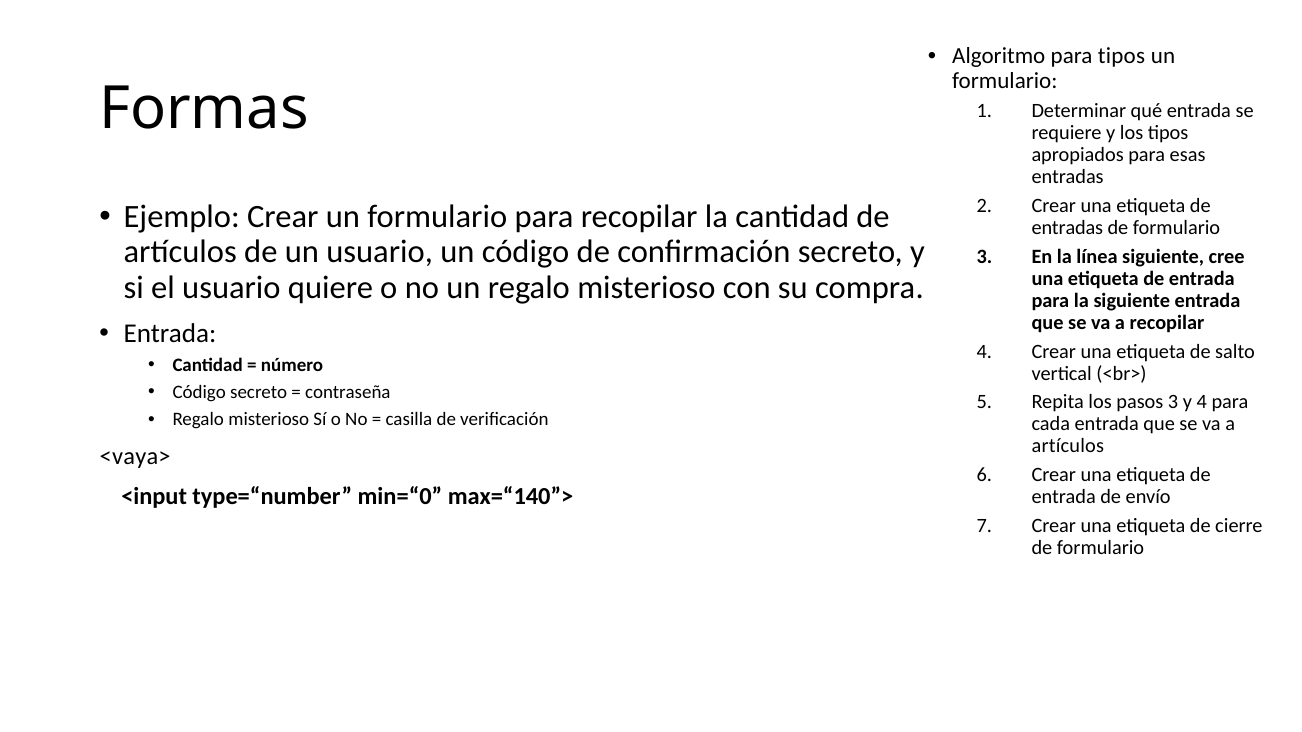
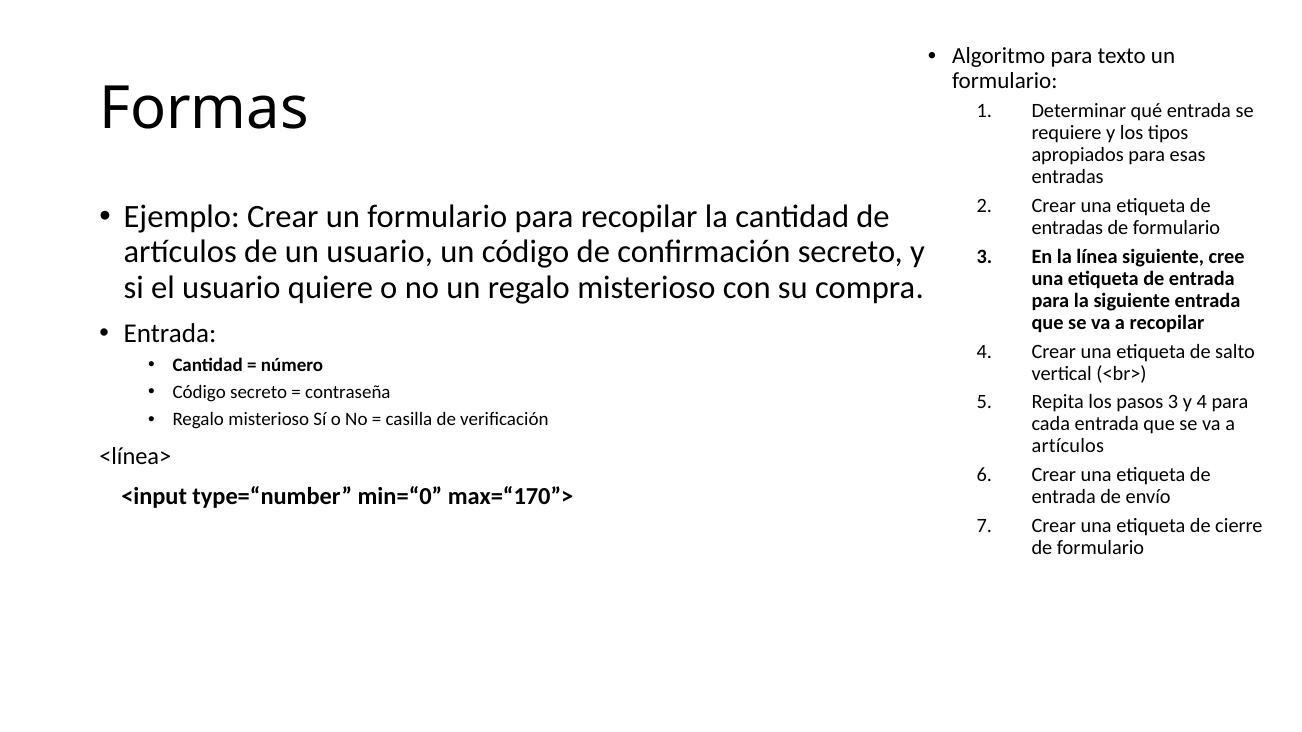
para tipos: tipos -> texto
<vaya>: <vaya> -> <línea>
max=“140”>: max=“140”> -> max=“170”>
